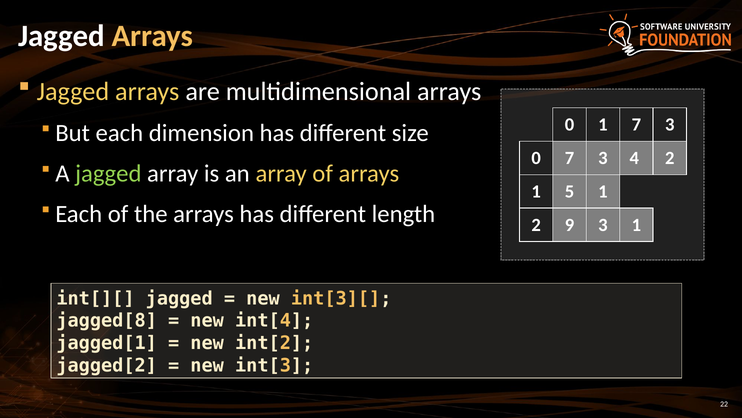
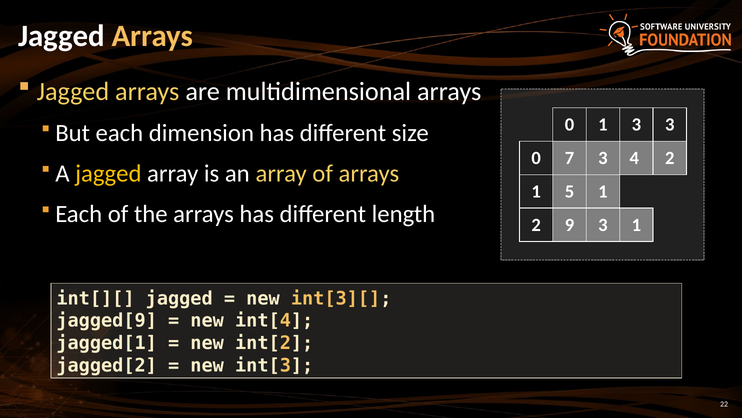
1 7: 7 -> 3
jagged at (108, 173) colour: light green -> yellow
jagged[8: jagged[8 -> jagged[9
